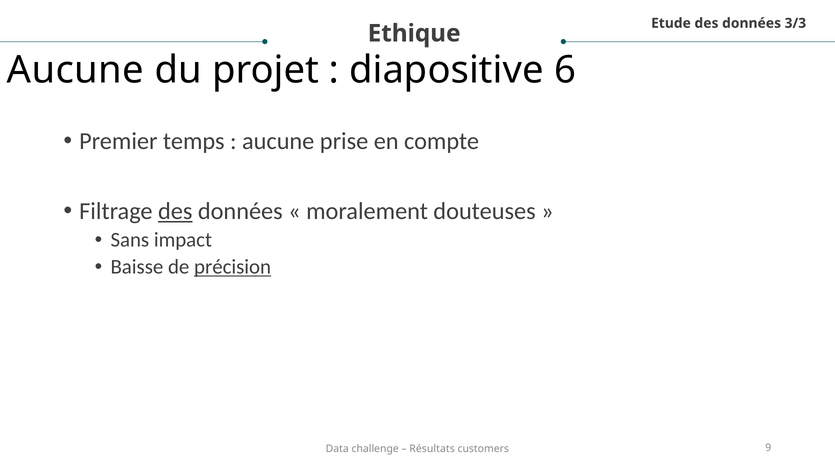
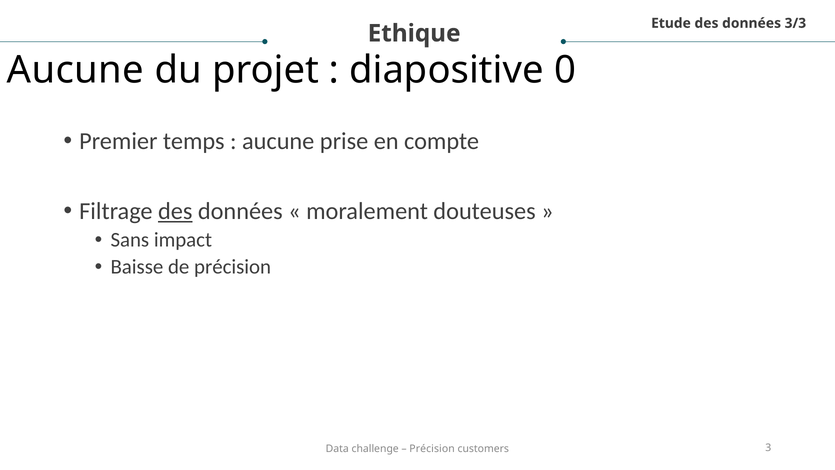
6: 6 -> 0
précision at (233, 267) underline: present -> none
Résultats at (432, 449): Résultats -> Précision
9: 9 -> 3
